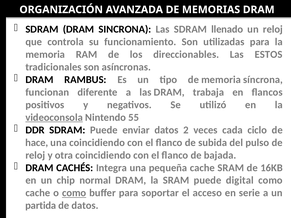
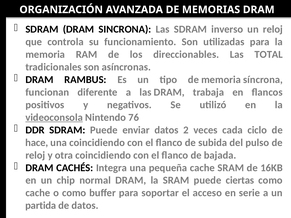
llenado: llenado -> inverso
ESTOS: ESTOS -> TOTAL
55: 55 -> 76
digital: digital -> ciertas
como at (74, 193) underline: present -> none
